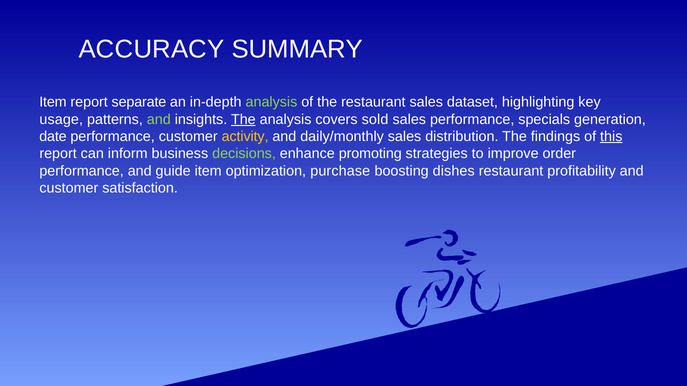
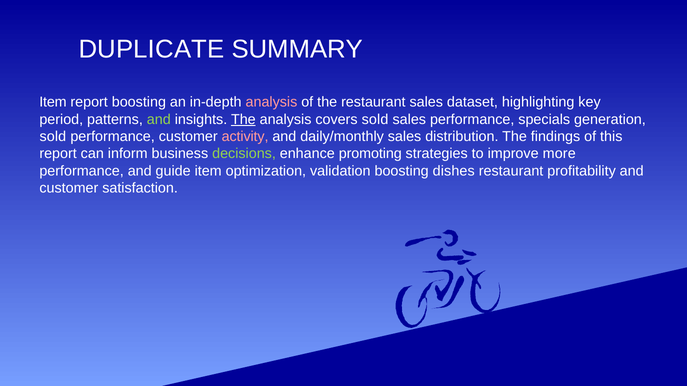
ACCURACY: ACCURACY -> DUPLICATE
report separate: separate -> boosting
analysis at (271, 102) colour: light green -> pink
usage: usage -> period
date at (53, 137): date -> sold
activity colour: yellow -> pink
this underline: present -> none
order: order -> more
purchase: purchase -> validation
